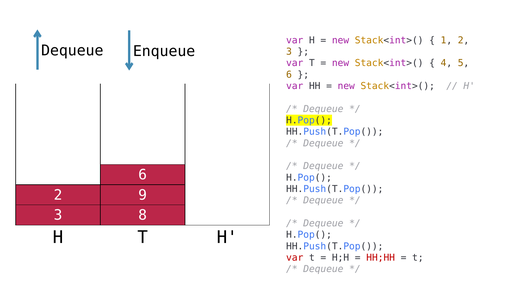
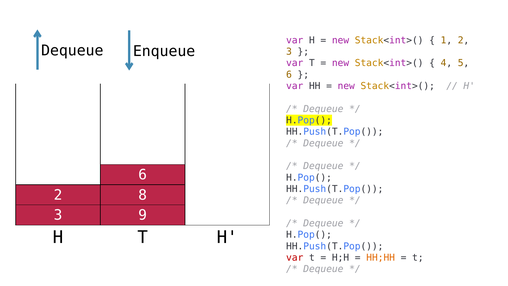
9: 9 -> 8
8: 8 -> 9
HH;HH colour: red -> orange
